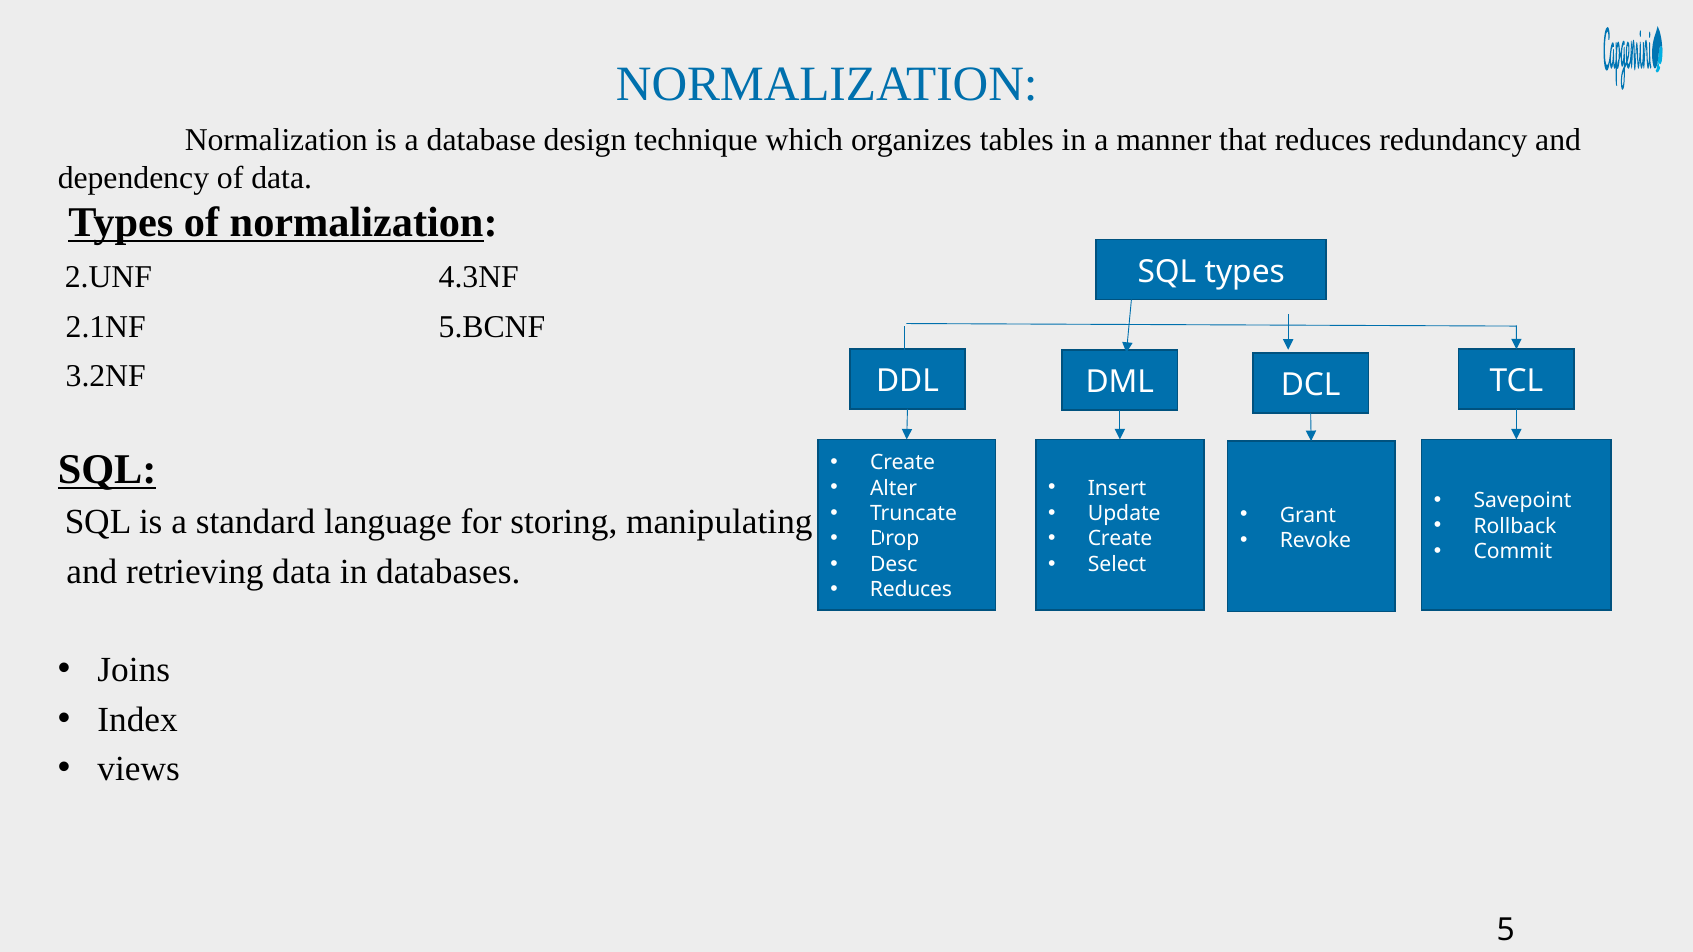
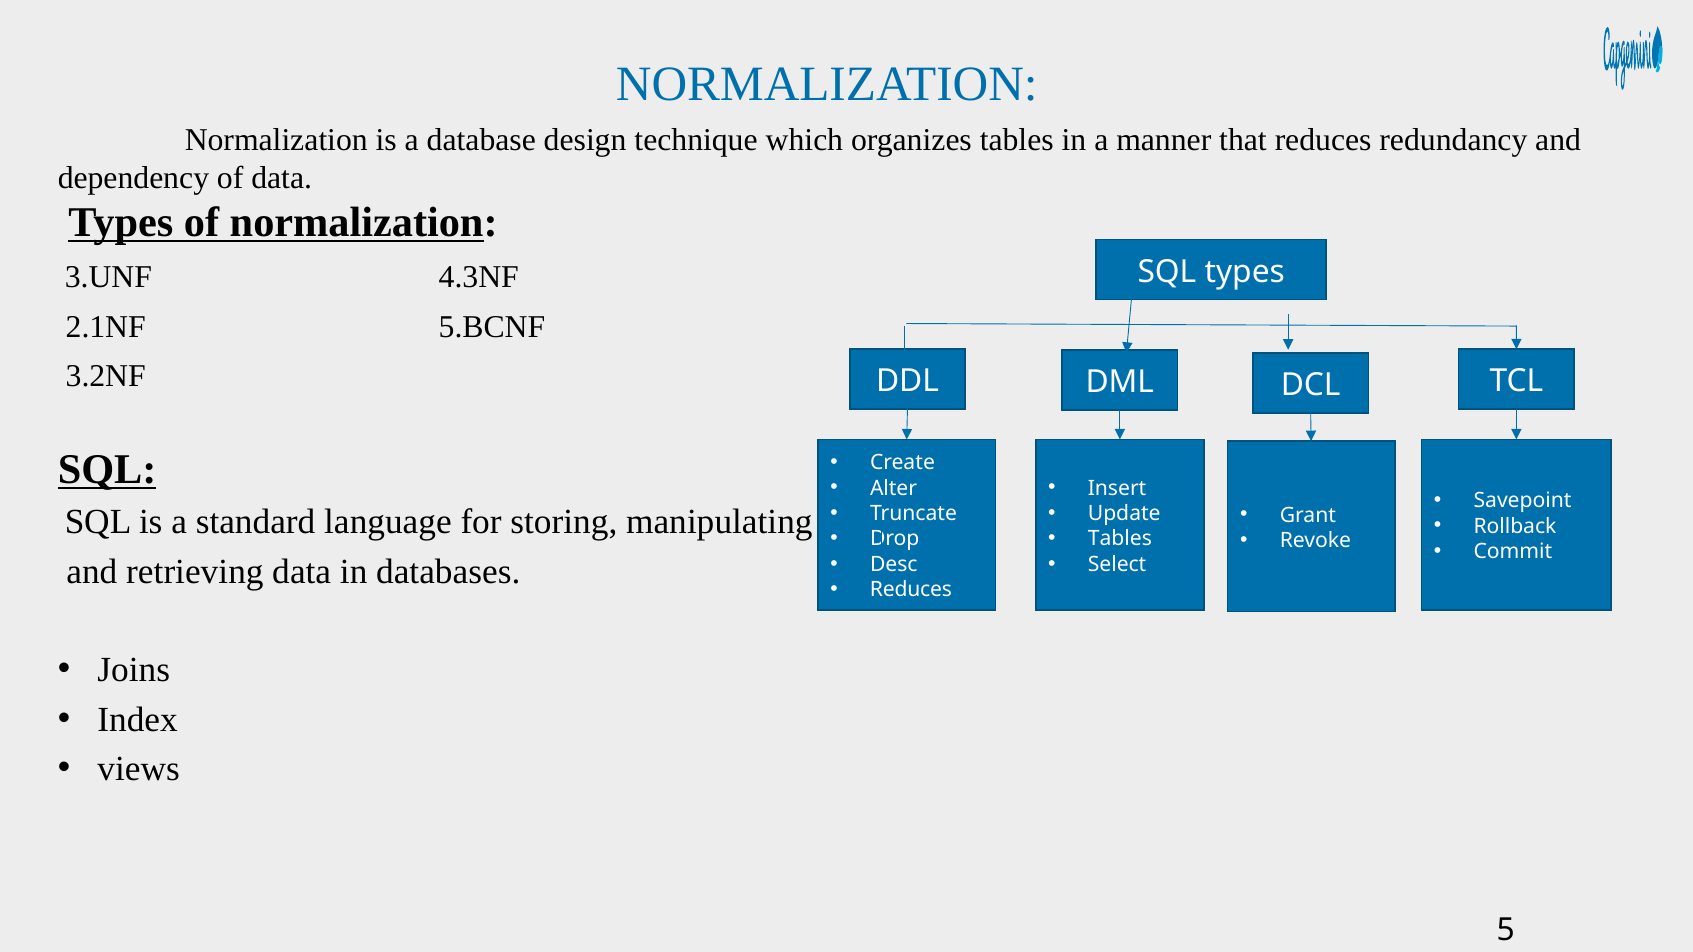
2.UNF: 2.UNF -> 3.UNF
Create at (1120, 539): Create -> Tables
